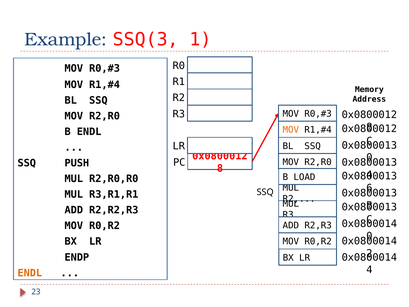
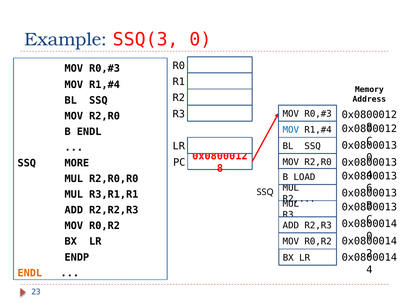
SSQ(3 1: 1 -> 0
MOV at (291, 130) colour: orange -> blue
PUSH: PUSH -> MORE
